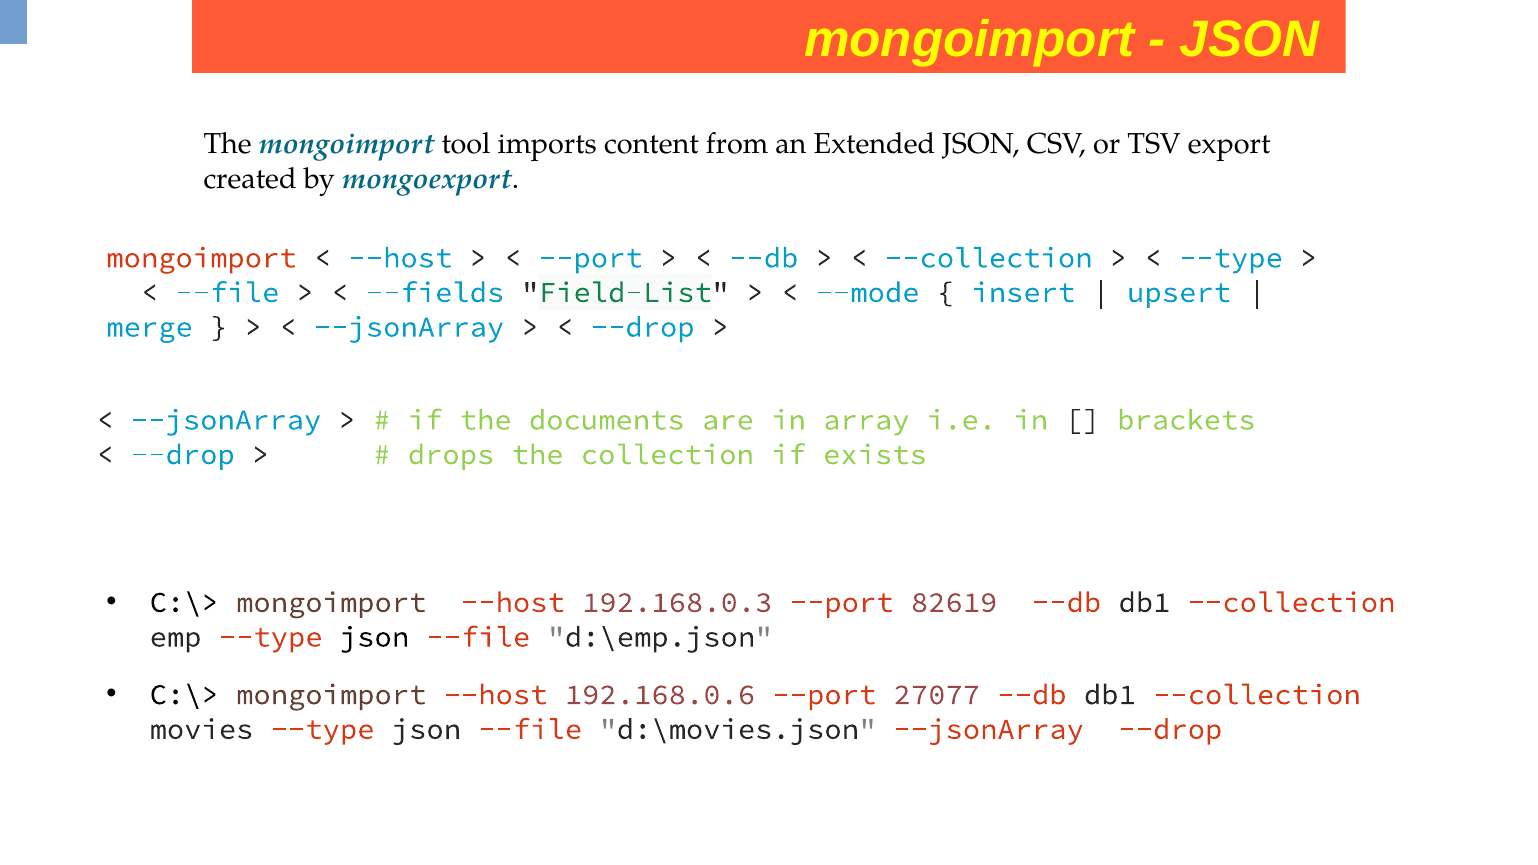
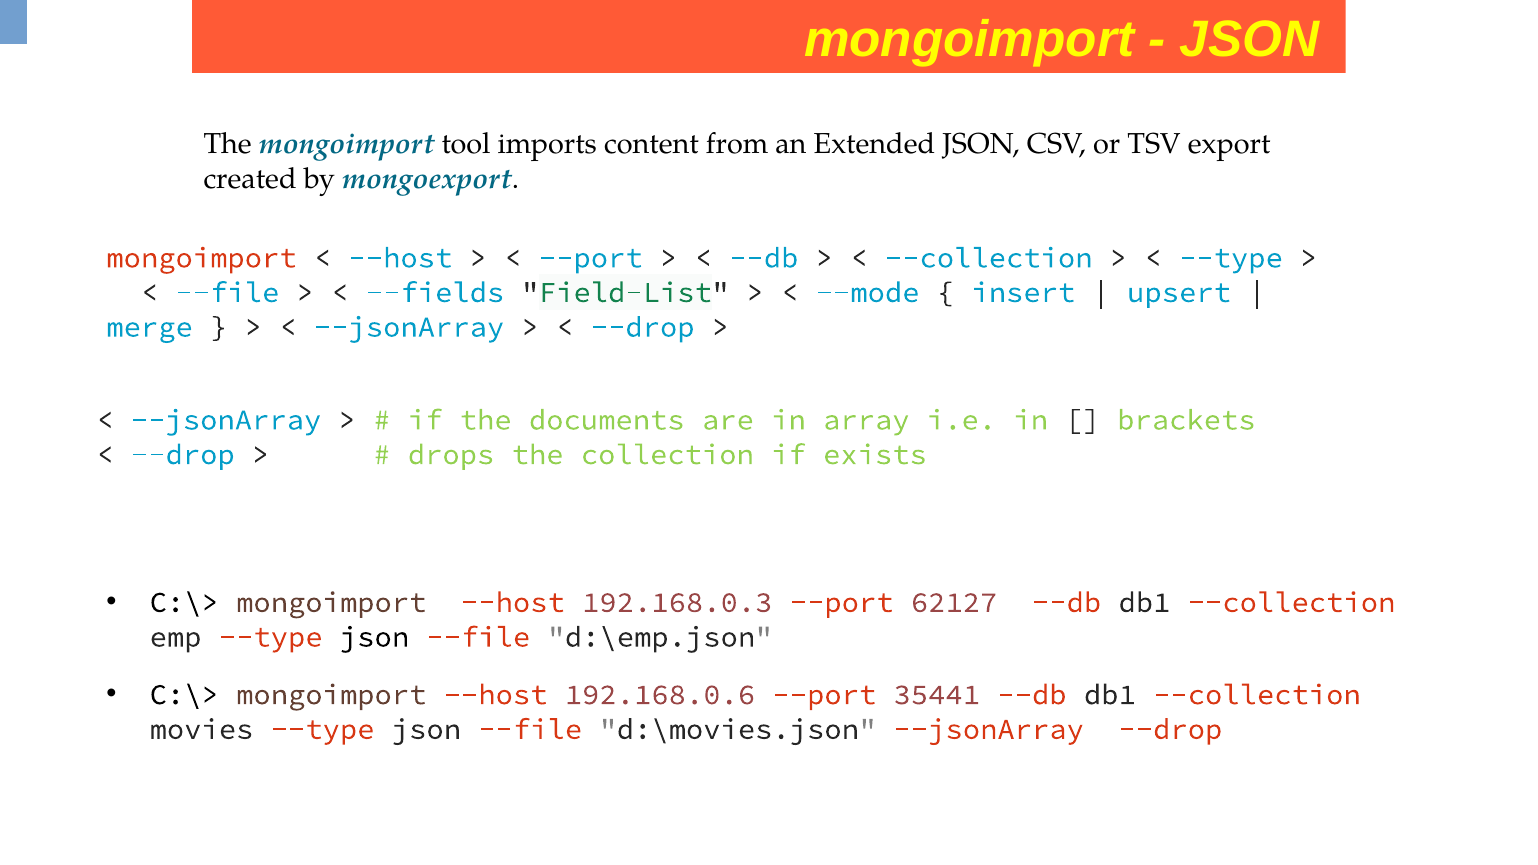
82619: 82619 -> 62127
27077: 27077 -> 35441
